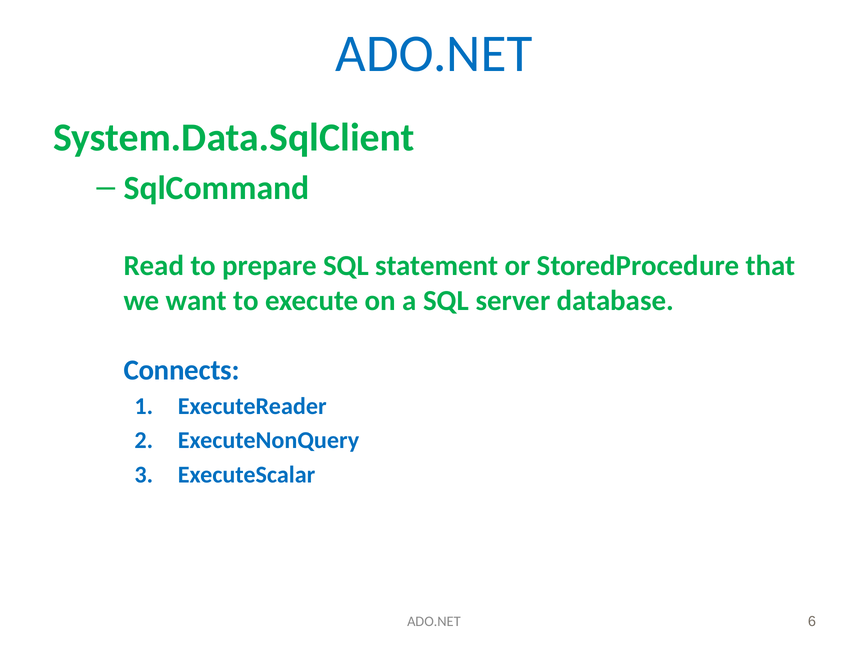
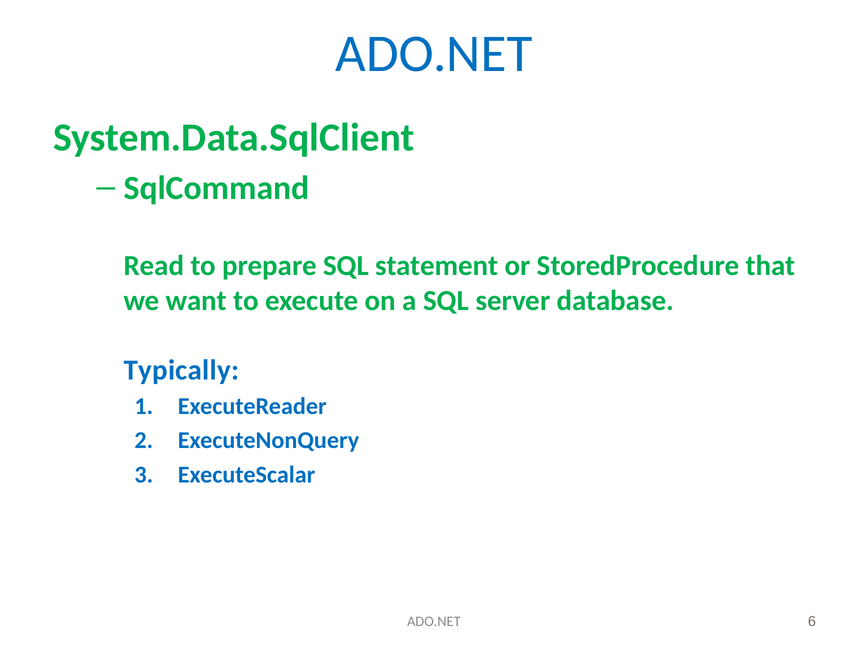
Connects: Connects -> Typically
